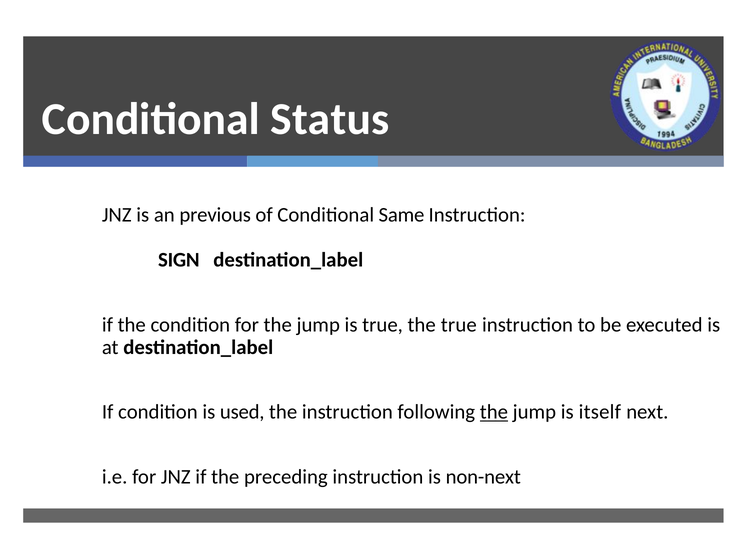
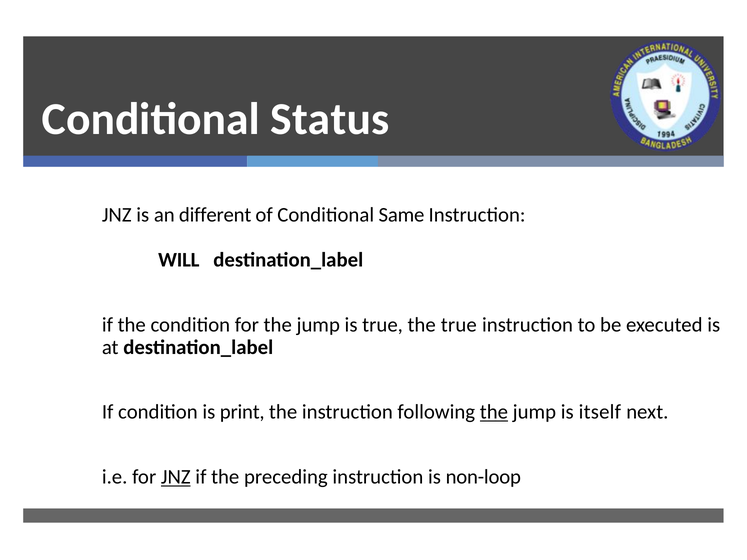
previous: previous -> different
SIGN: SIGN -> WILL
used: used -> print
JNZ at (176, 477) underline: none -> present
non-next: non-next -> non-loop
